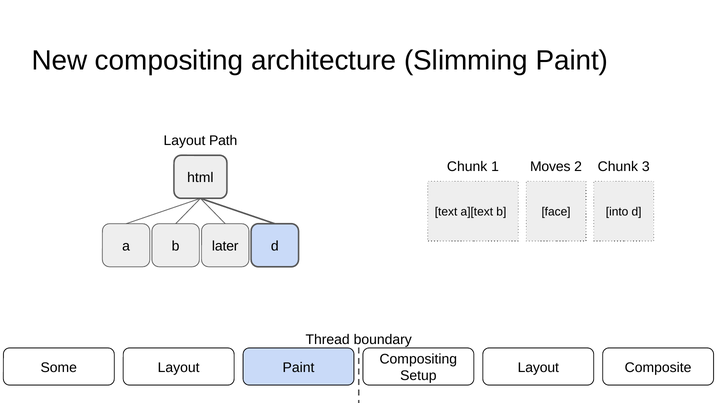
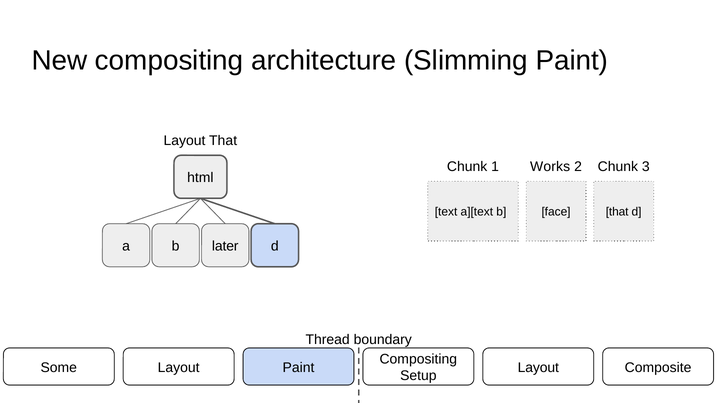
Layout Path: Path -> That
Moves: Moves -> Works
into at (617, 212): into -> that
